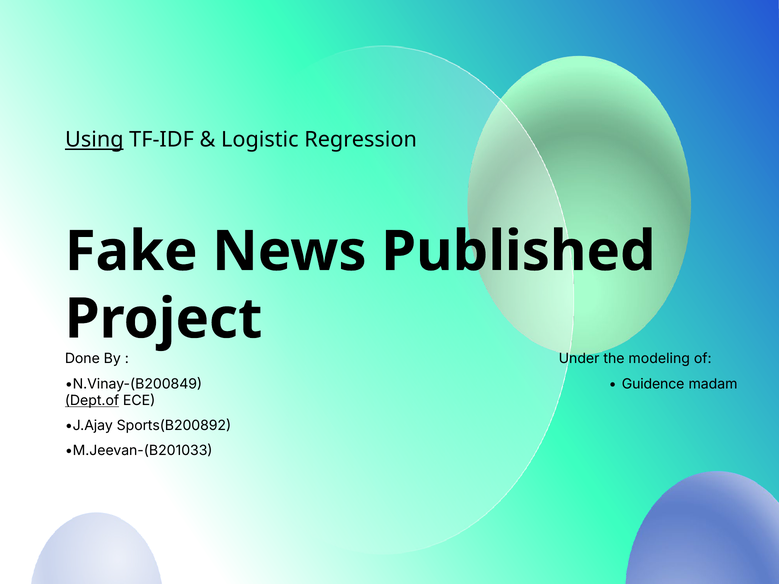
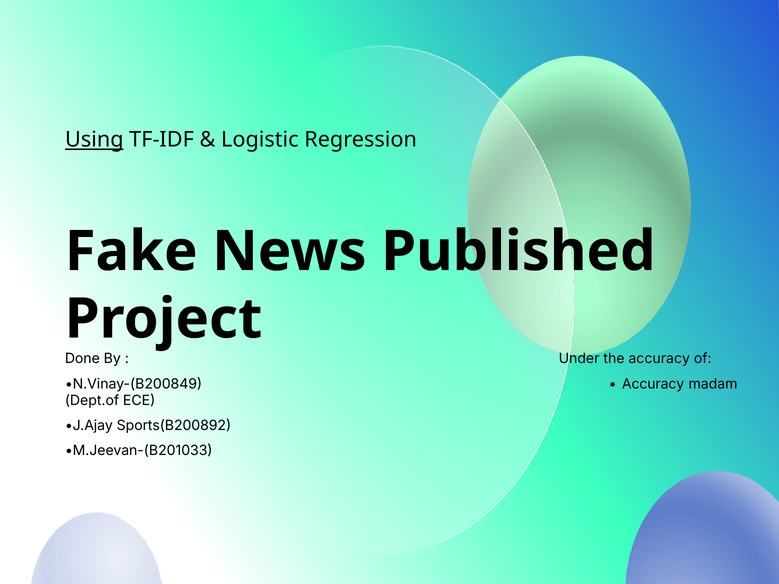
the modeling: modeling -> accuracy
Guidence at (653, 384): Guidence -> Accuracy
Dept.of underline: present -> none
